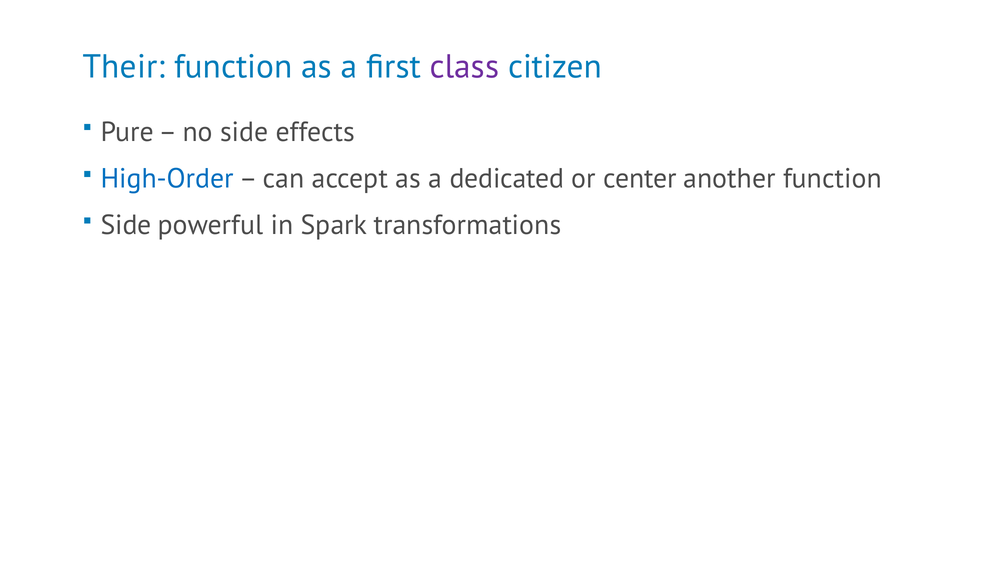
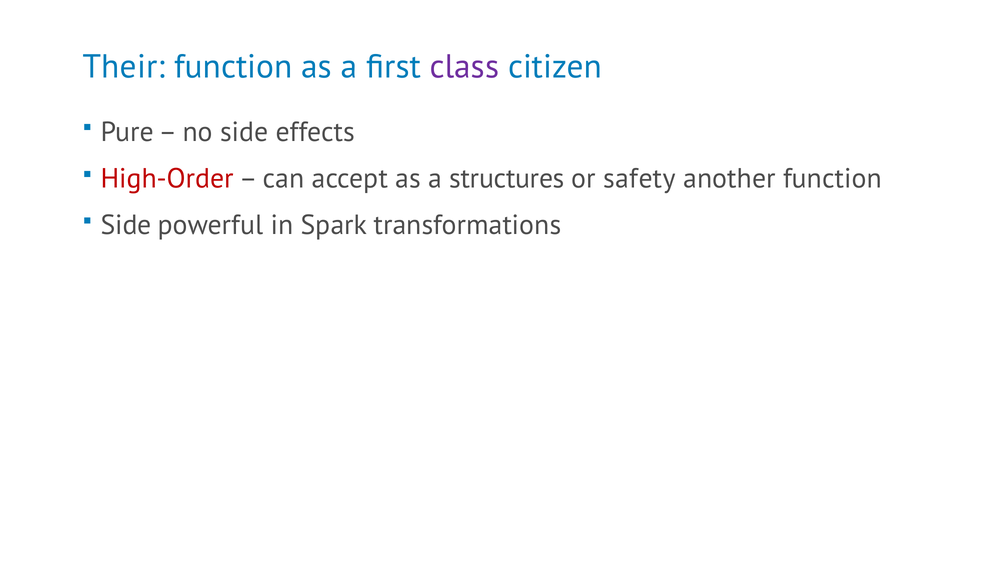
High-Order colour: blue -> red
dedicated: dedicated -> structures
center: center -> safety
